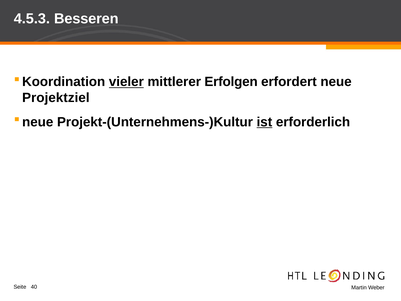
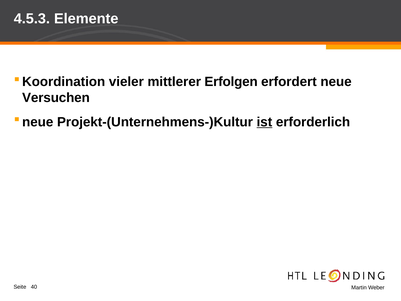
Besseren: Besseren -> Elemente
vieler underline: present -> none
Projektziel: Projektziel -> Versuchen
